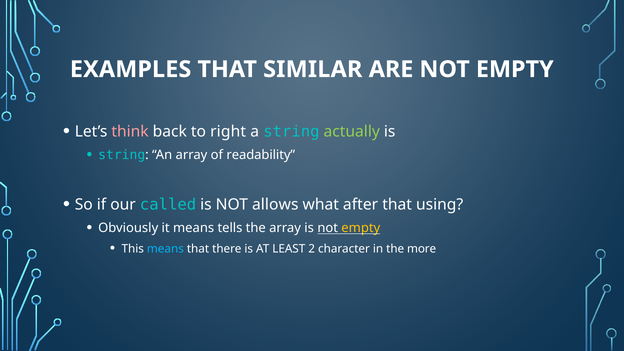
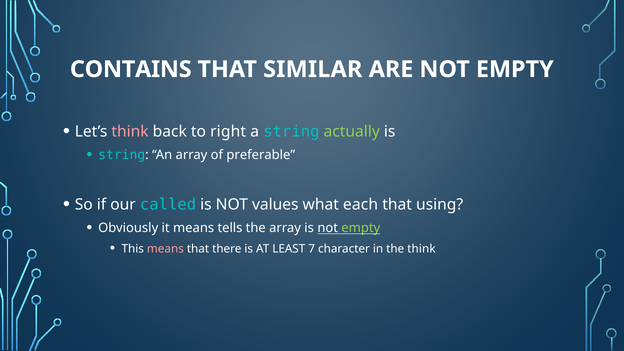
EXAMPLES: EXAMPLES -> CONTAINS
readability: readability -> preferable
allows: allows -> values
after: after -> each
empty at (361, 228) colour: yellow -> light green
means at (165, 249) colour: light blue -> pink
2: 2 -> 7
the more: more -> think
